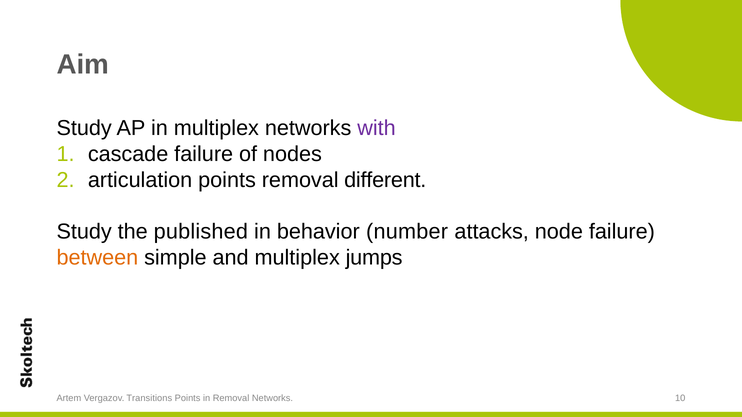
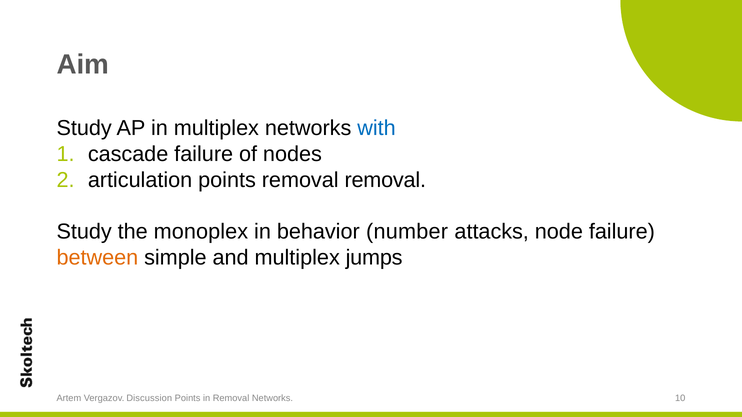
with colour: purple -> blue
removal different: different -> removal
published: published -> monoplex
Transitions: Transitions -> Discussion
